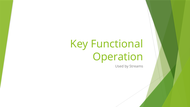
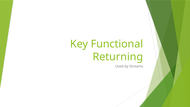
Operation: Operation -> Returning
